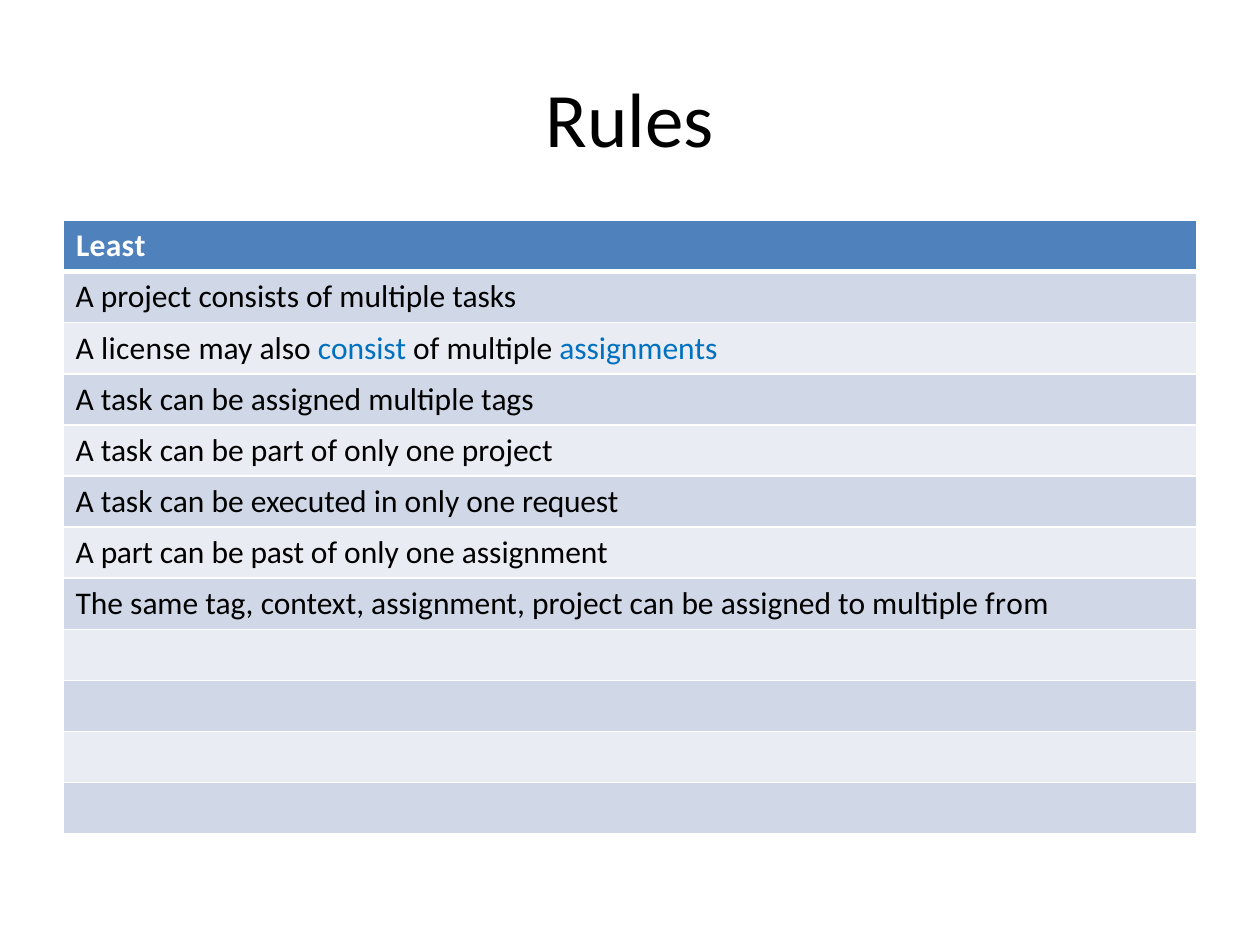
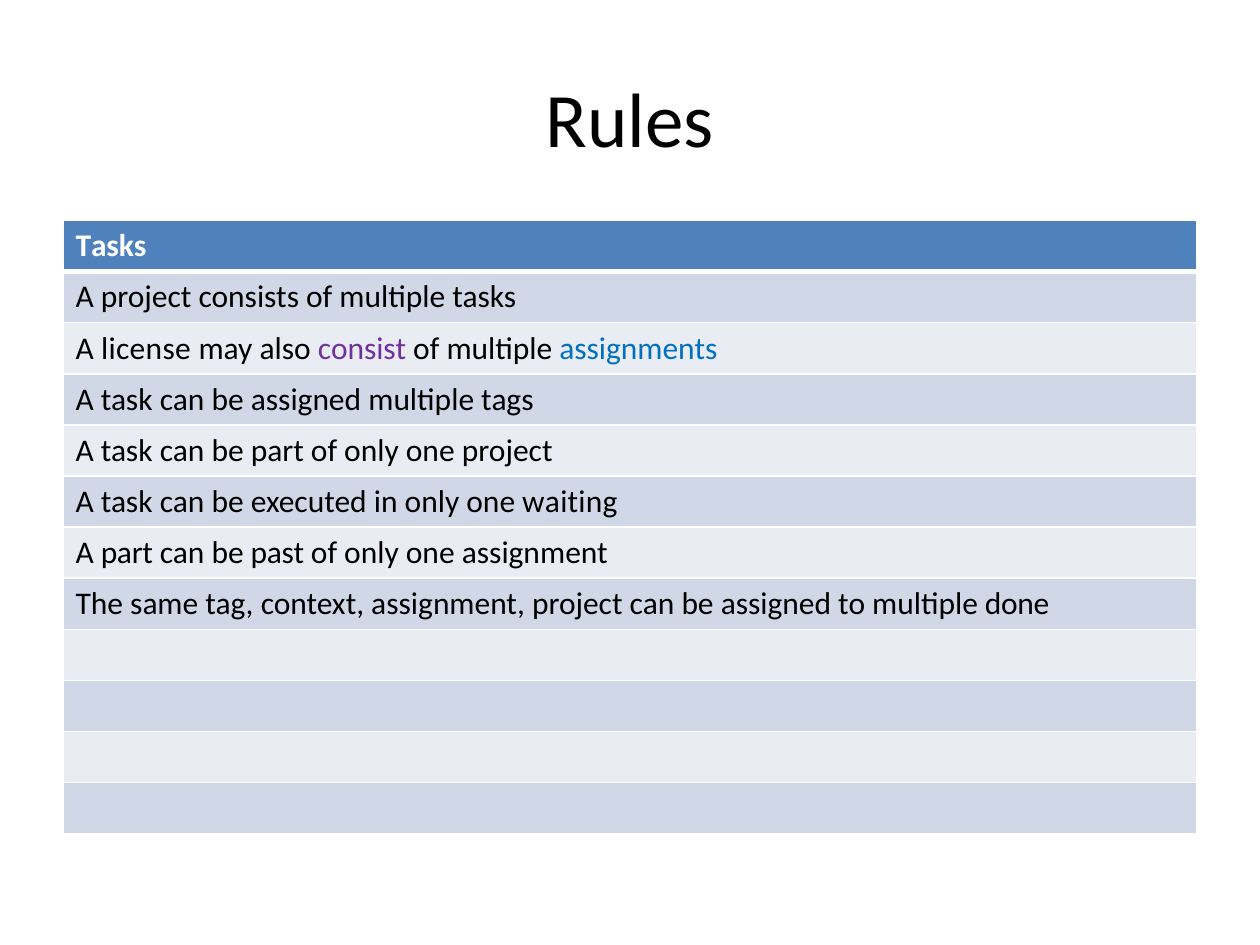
Least at (111, 246): Least -> Tasks
consist colour: blue -> purple
request: request -> waiting
from: from -> done
